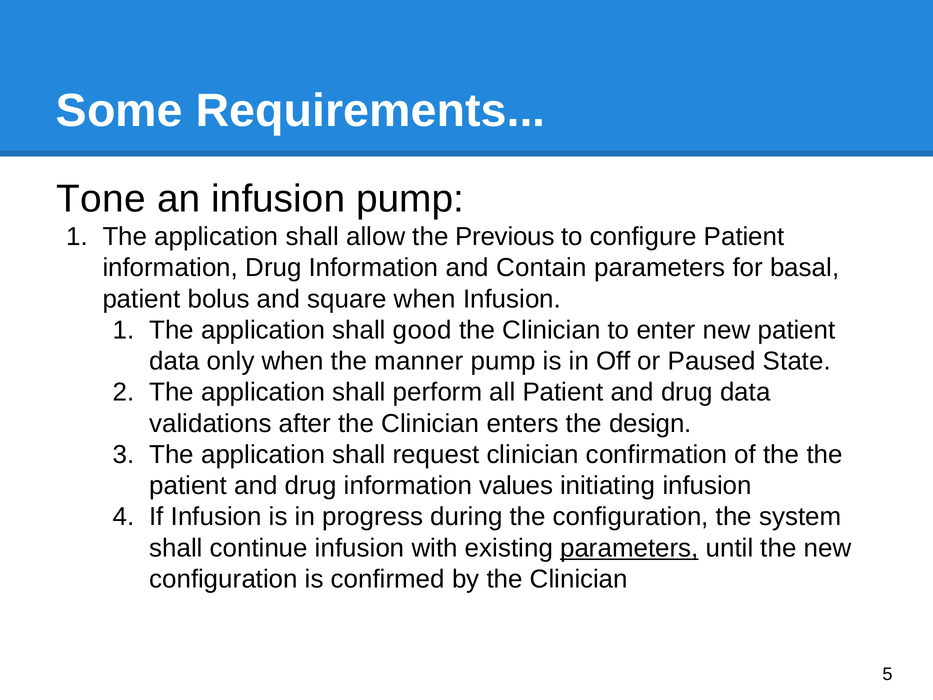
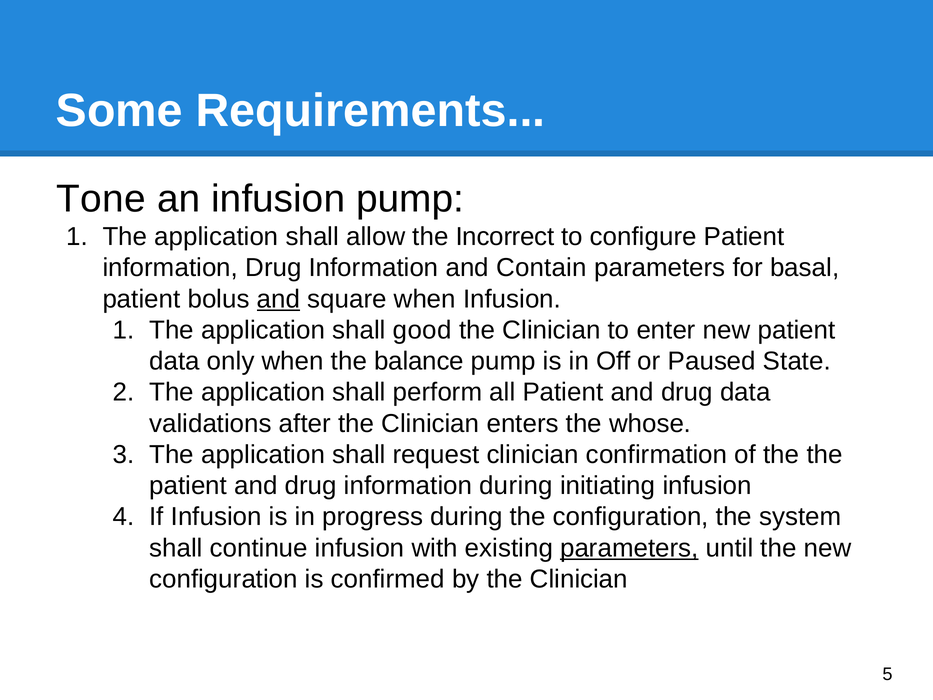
Previous: Previous -> Incorrect
and at (278, 299) underline: none -> present
manner: manner -> balance
design: design -> whose
information values: values -> during
